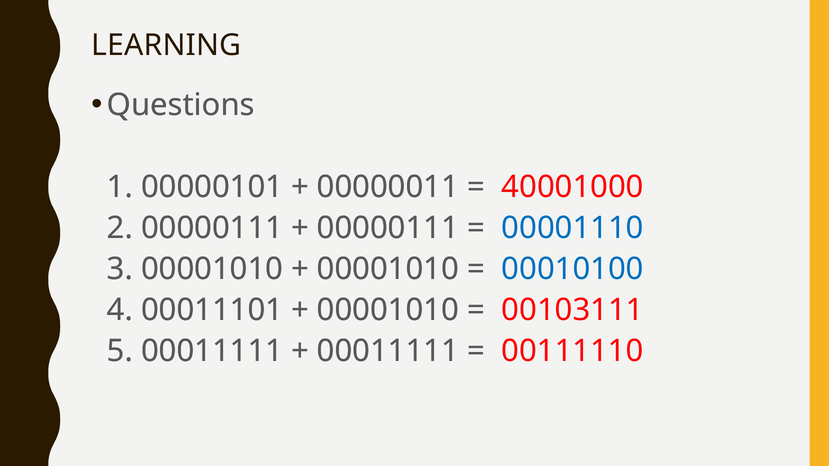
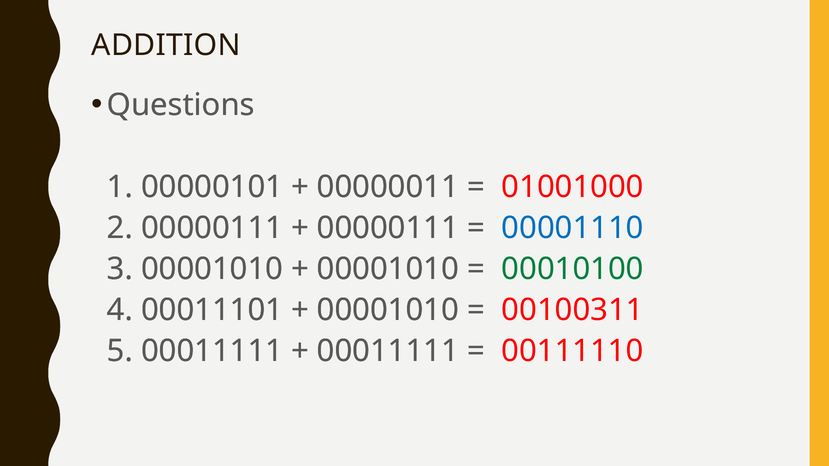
LEARNING: LEARNING -> ADDITION
40001000: 40001000 -> 01001000
00010100 colour: blue -> green
00103111: 00103111 -> 00100311
